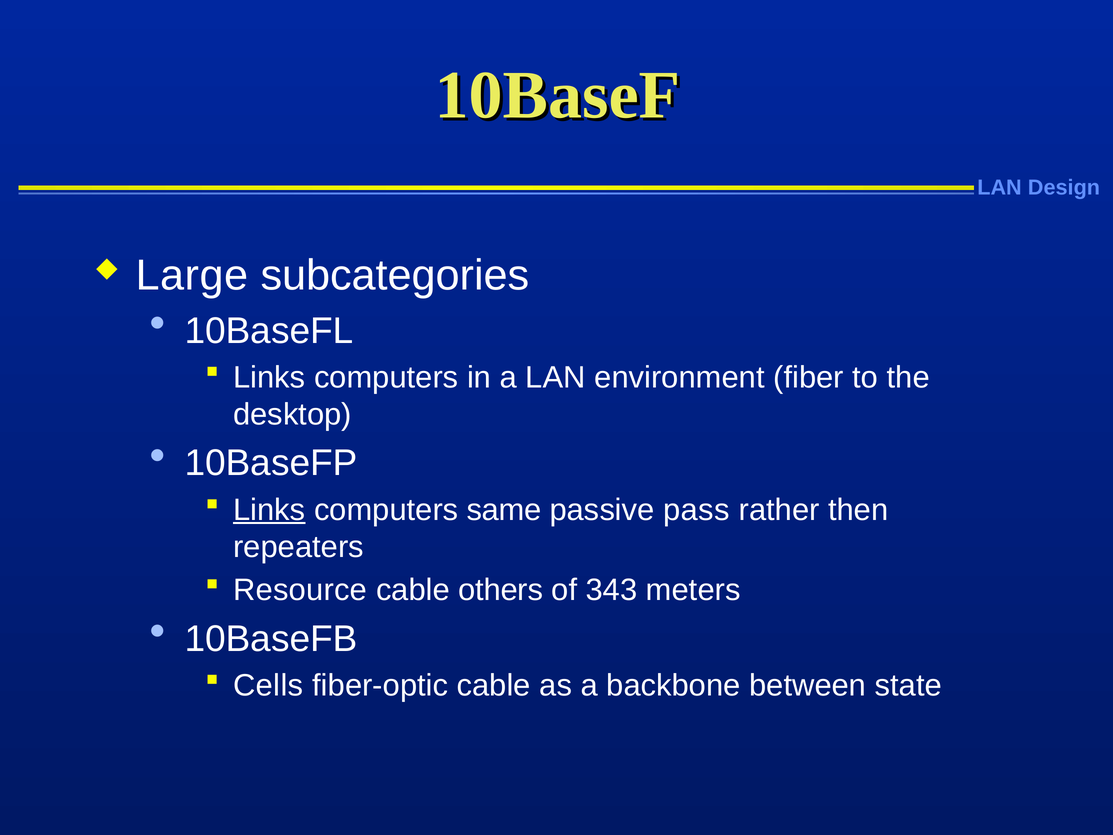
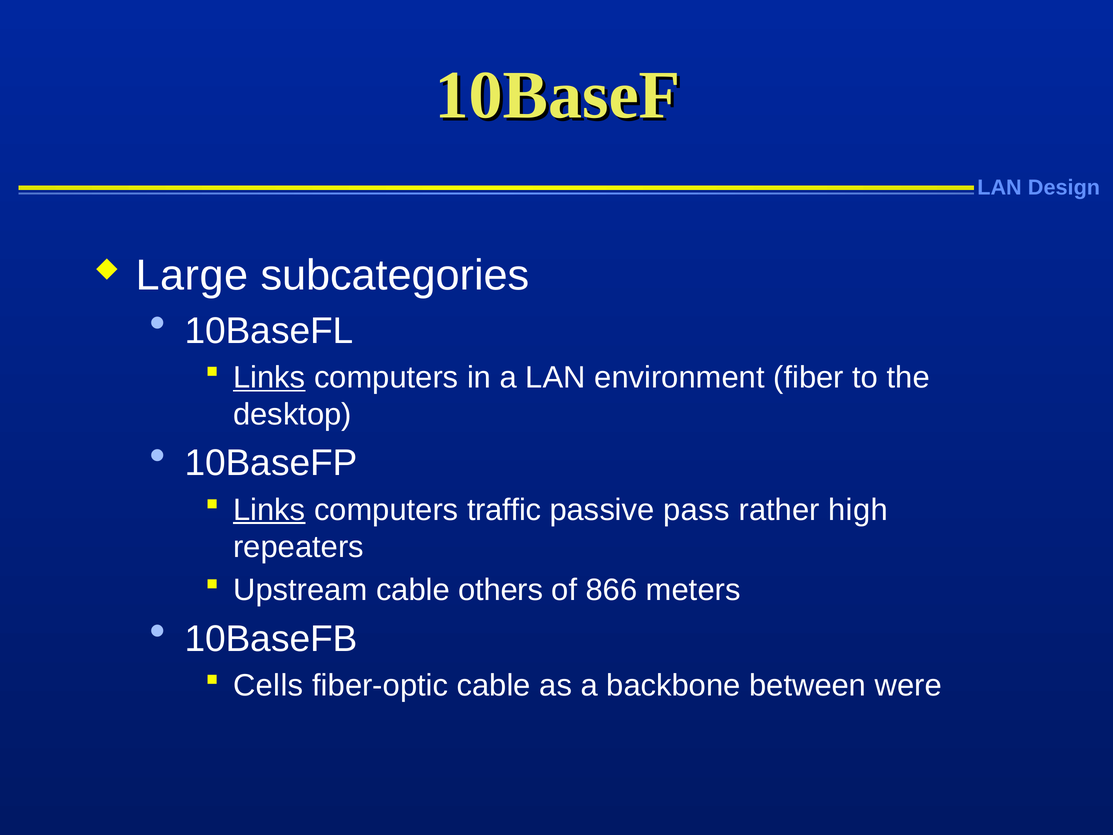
Links at (269, 377) underline: none -> present
same: same -> traffic
then: then -> high
Resource: Resource -> Upstream
343: 343 -> 866
state: state -> were
